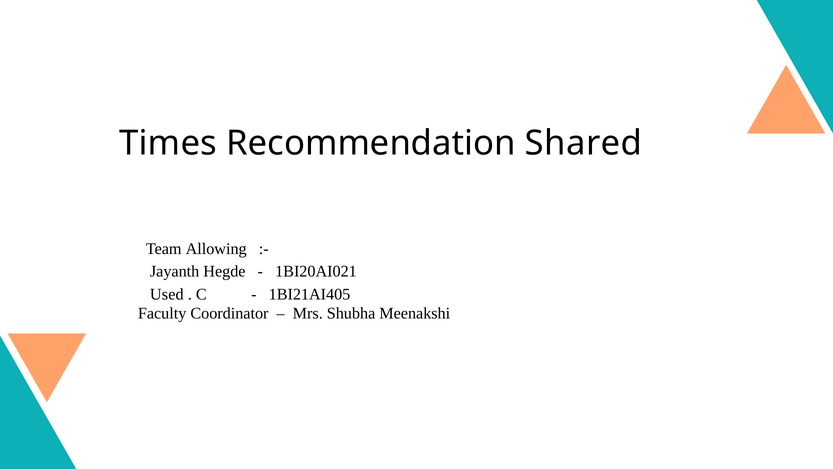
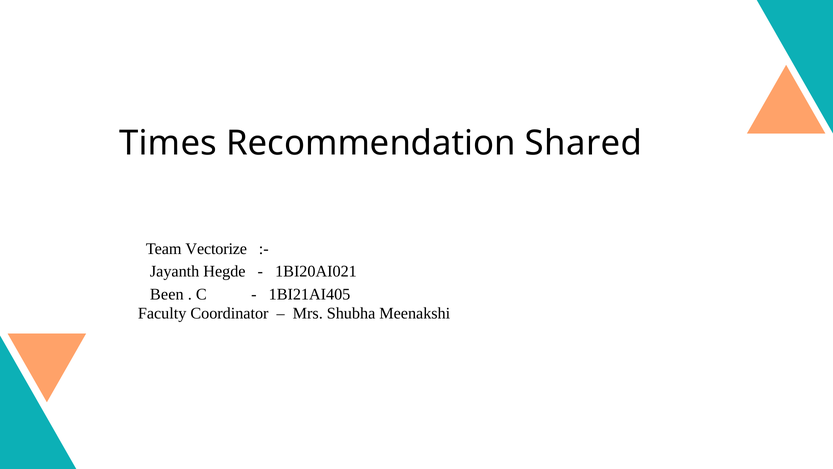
Allowing: Allowing -> Vectorize
Used: Used -> Been
